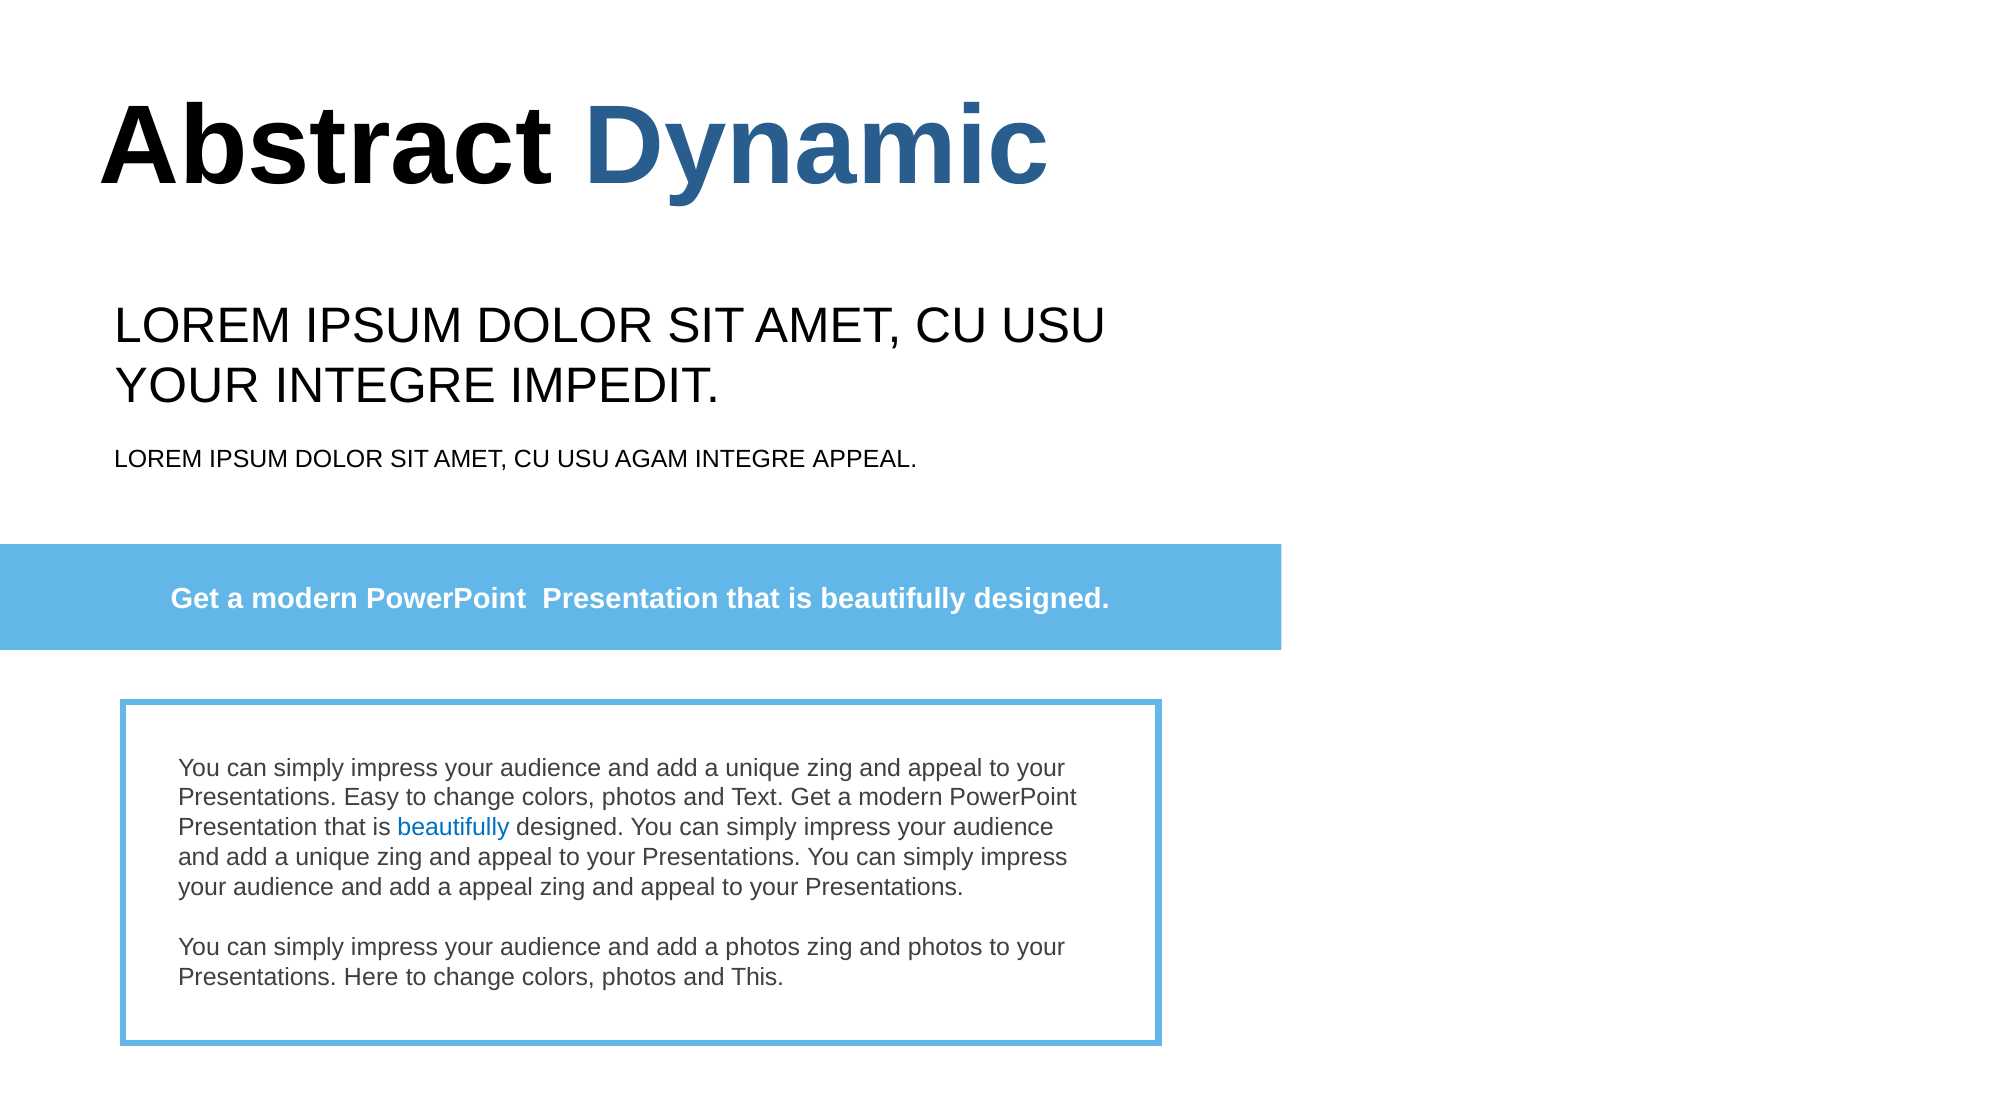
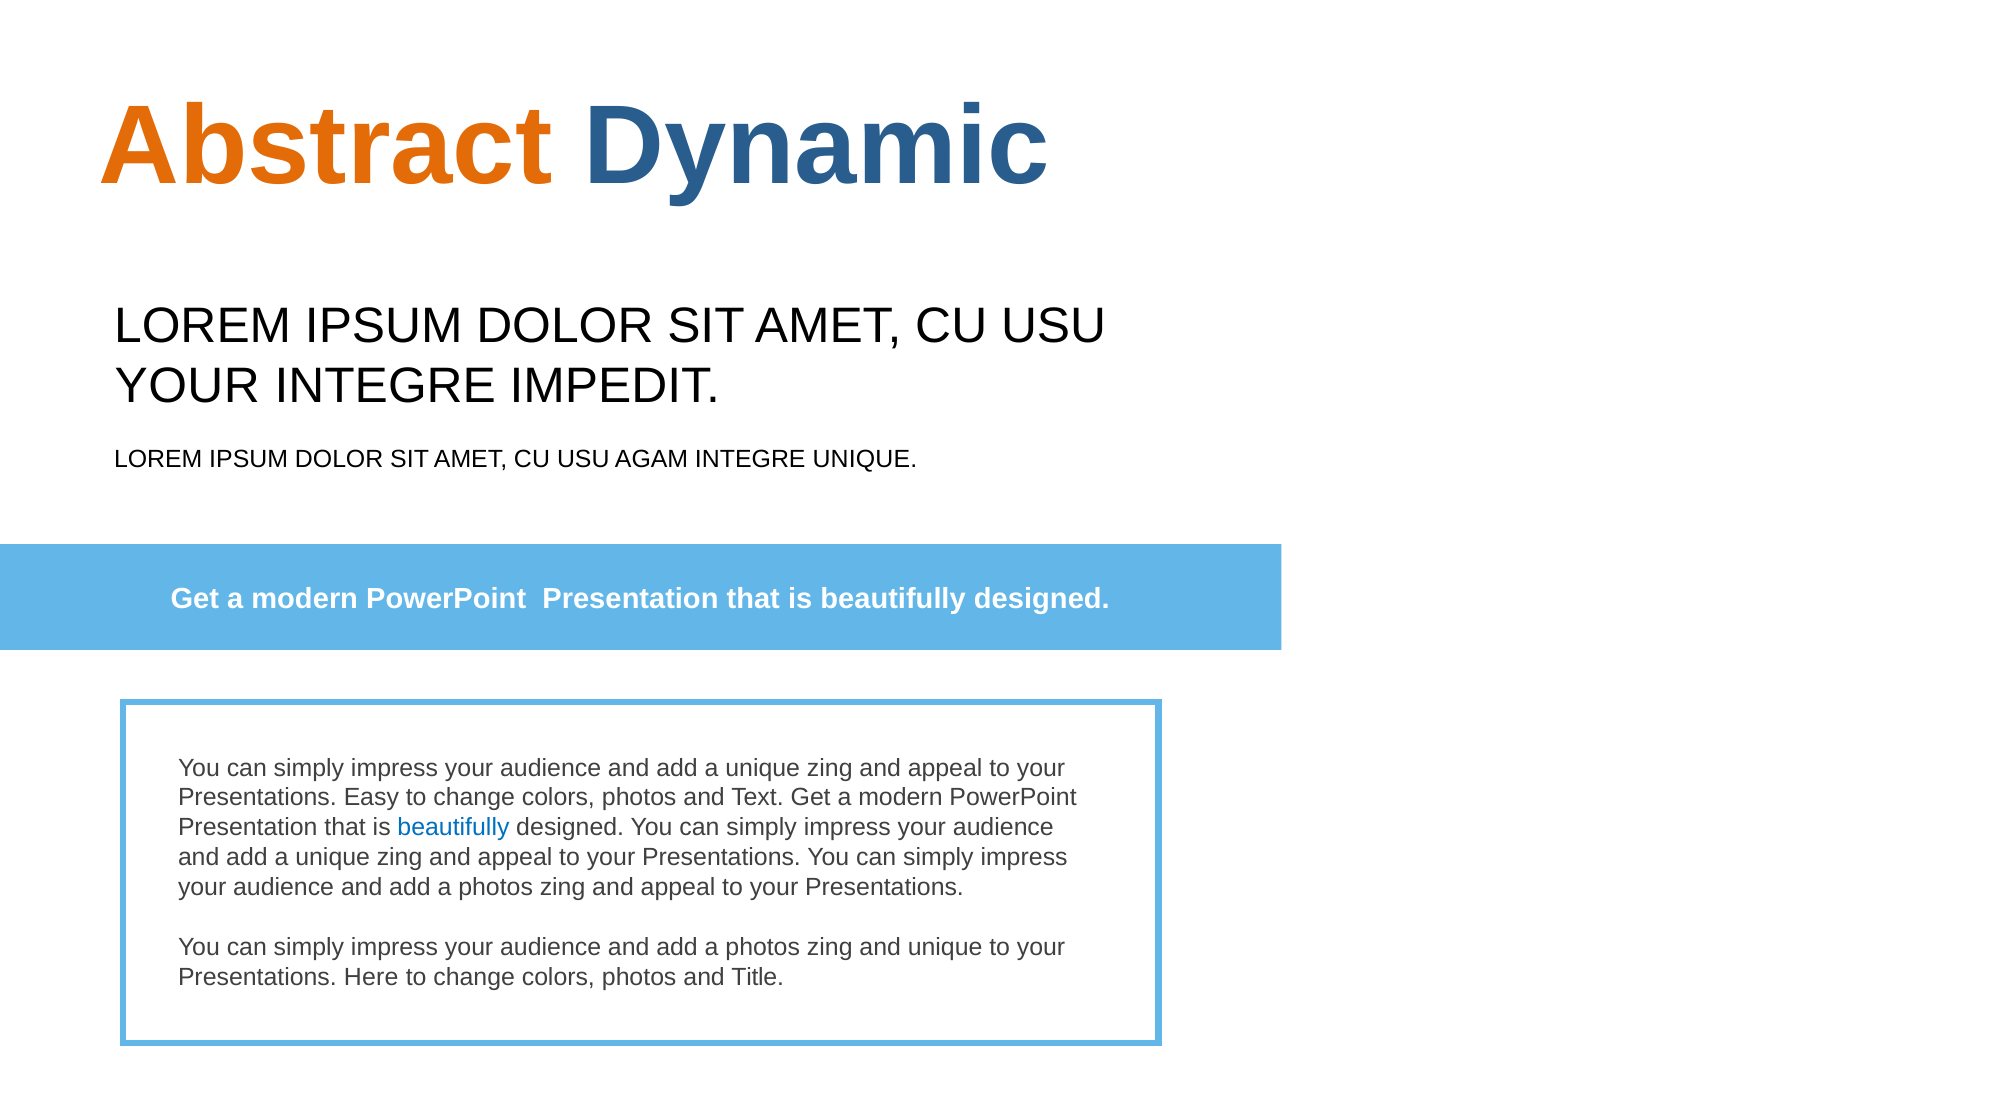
Abstract colour: black -> orange
INTEGRE APPEAL: APPEAL -> UNIQUE
appeal at (496, 888): appeal -> photos
and photos: photos -> unique
This: This -> Title
